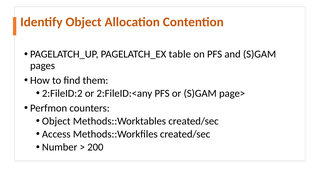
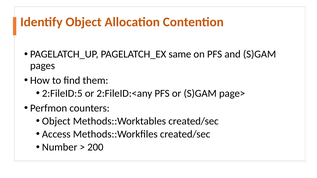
table: table -> same
2:FileID:2: 2:FileID:2 -> 2:FileID:5
